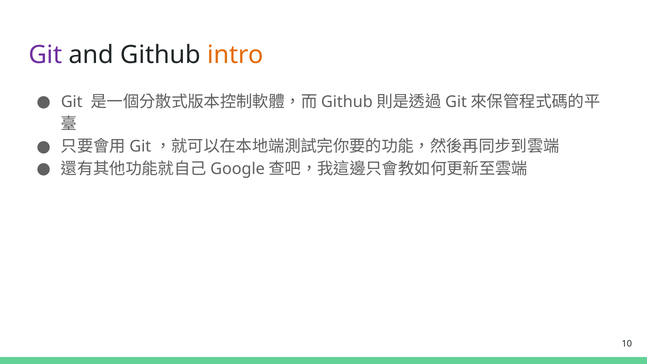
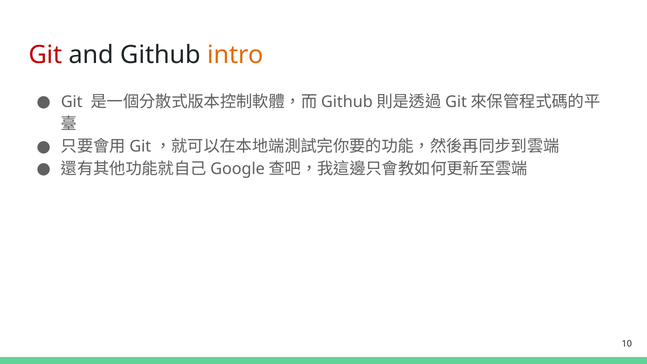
Git at (45, 55) colour: purple -> red
